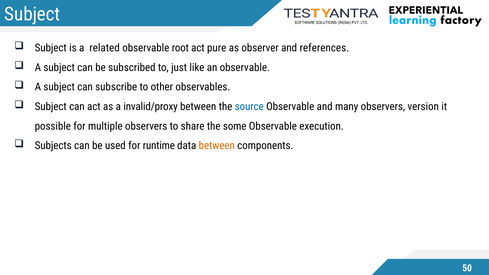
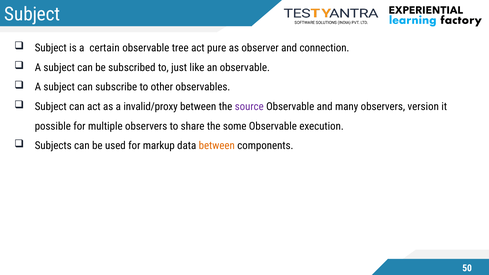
related: related -> certain
root: root -> tree
references: references -> connection
source colour: blue -> purple
runtime: runtime -> markup
